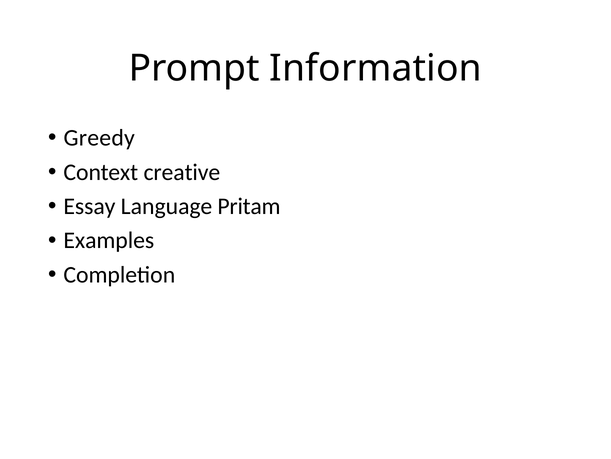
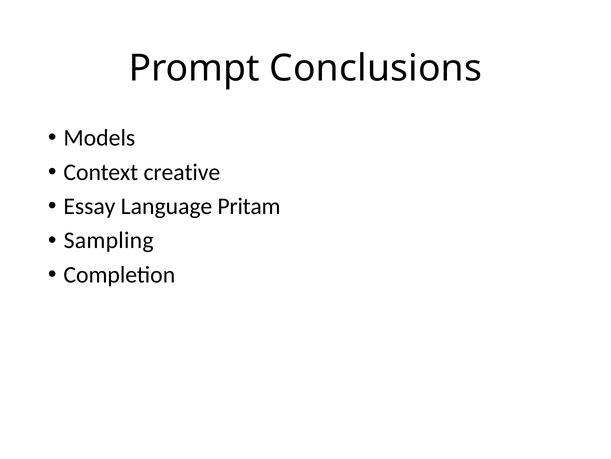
Information: Information -> Conclusions
Greedy: Greedy -> Models
Examples: Examples -> Sampling
